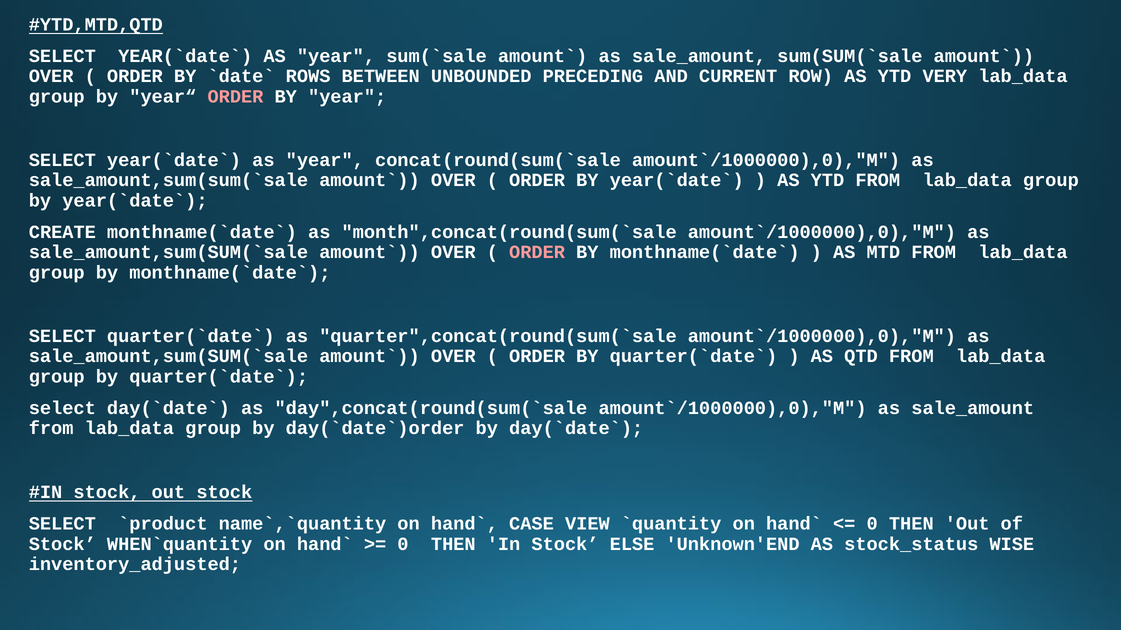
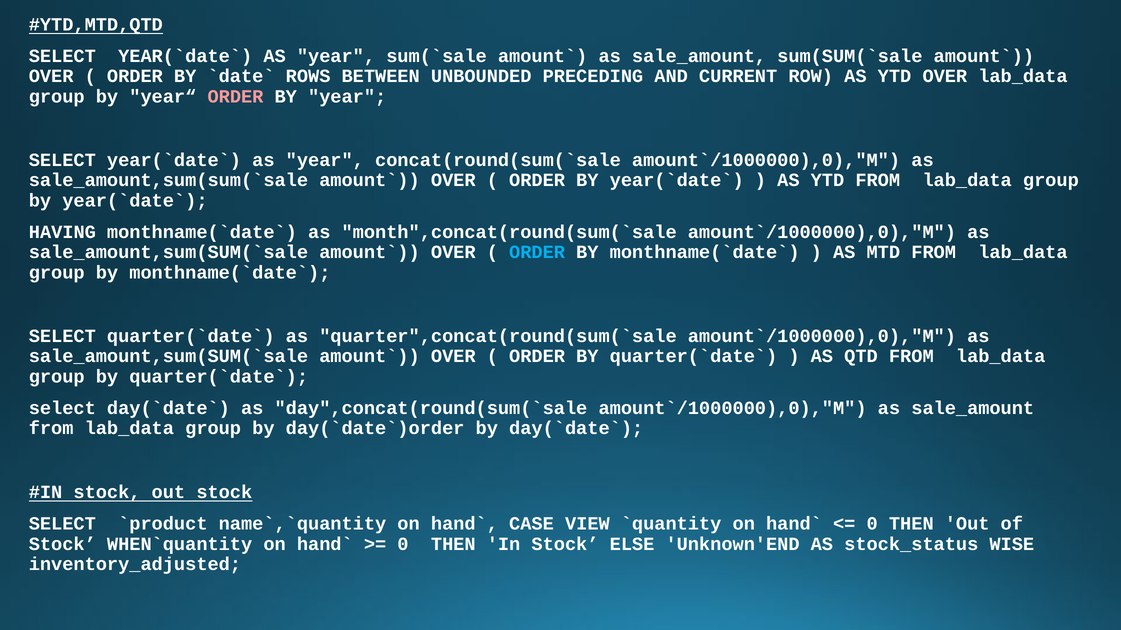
YTD VERY: VERY -> OVER
CREATE: CREATE -> HAVING
ORDER at (537, 253) colour: pink -> light blue
